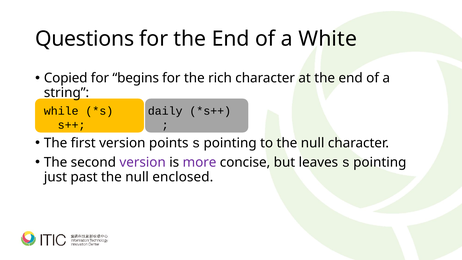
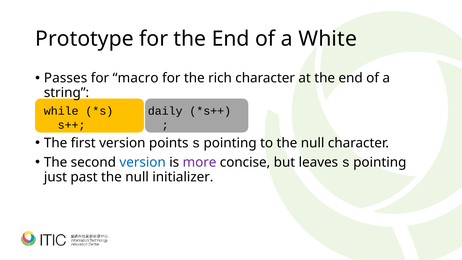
Questions: Questions -> Prototype
Copied: Copied -> Passes
begins: begins -> macro
version at (143, 162) colour: purple -> blue
enclosed: enclosed -> initializer
